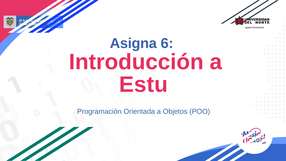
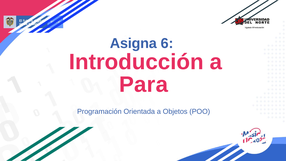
Estu: Estu -> Para
